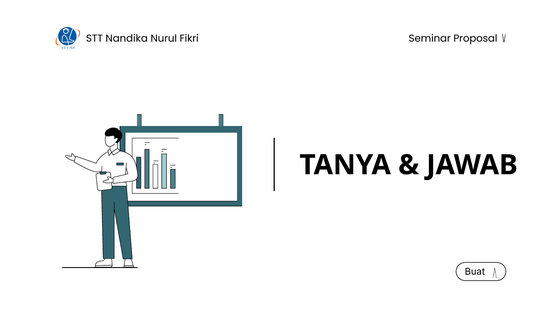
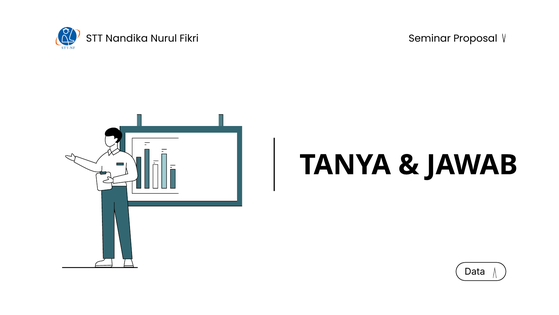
Buat: Buat -> Data
